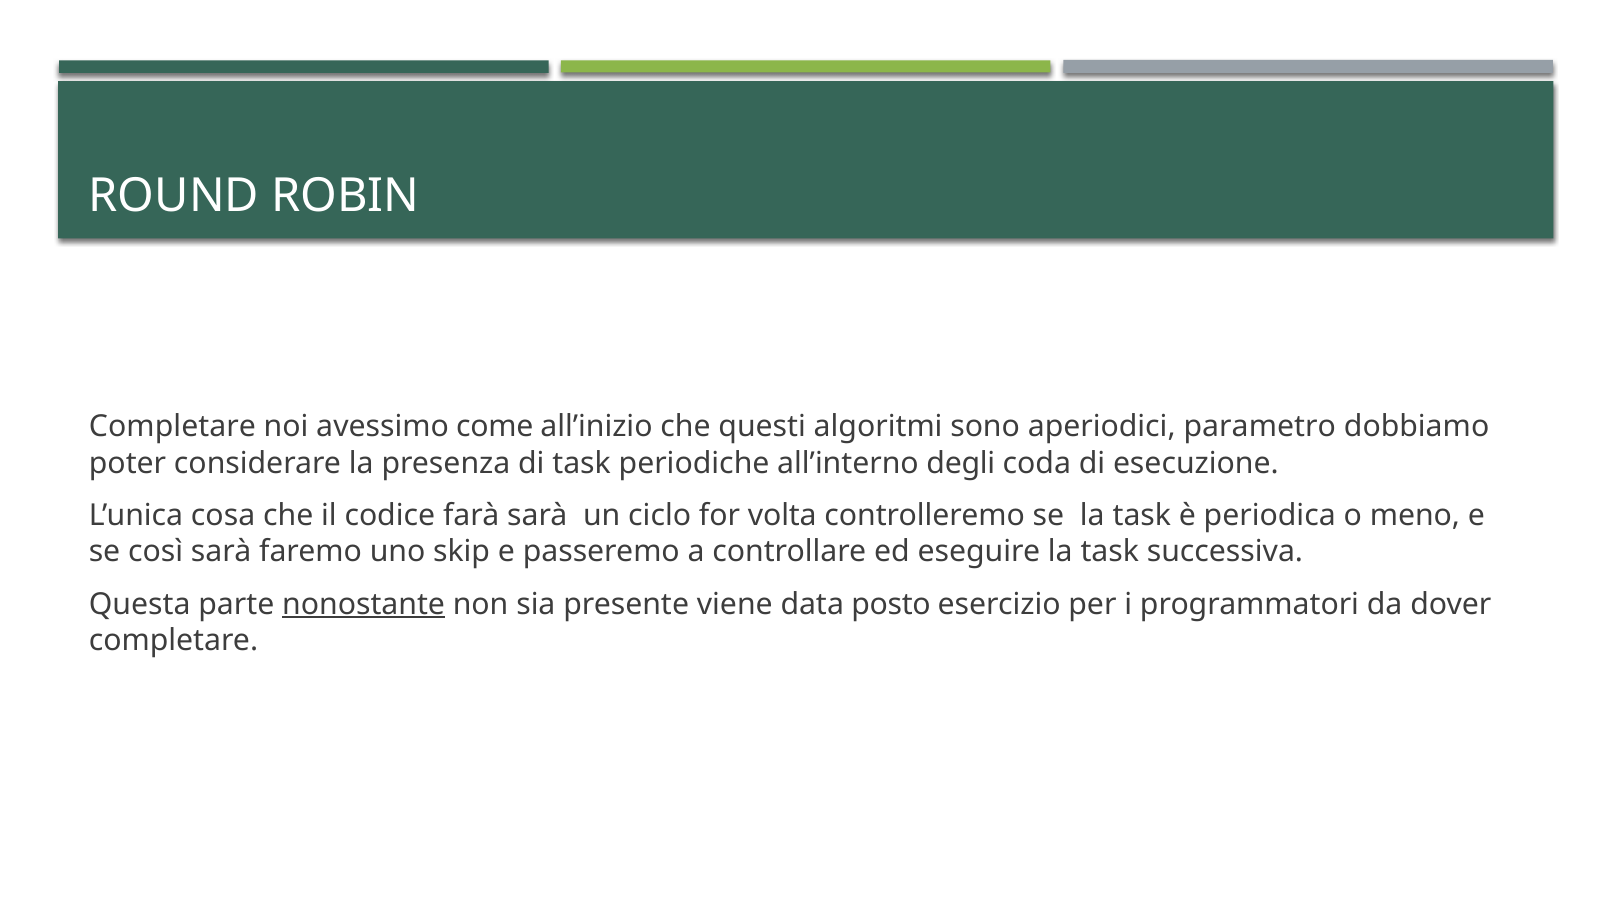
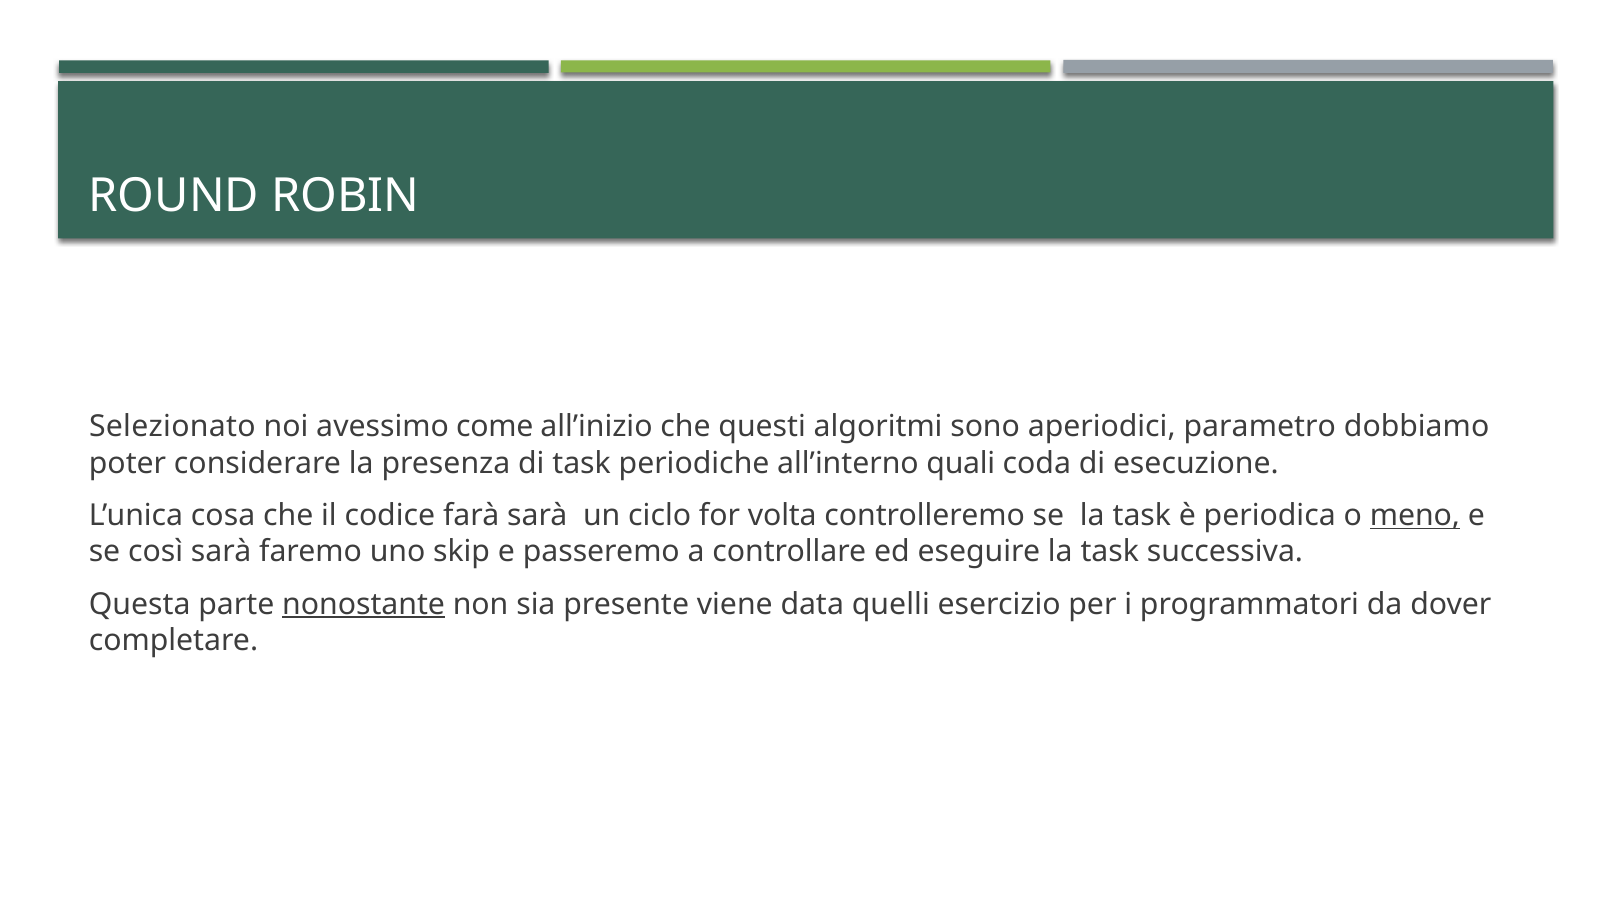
Completare at (172, 427): Completare -> Selezionato
degli: degli -> quali
meno underline: none -> present
posto: posto -> quelli
